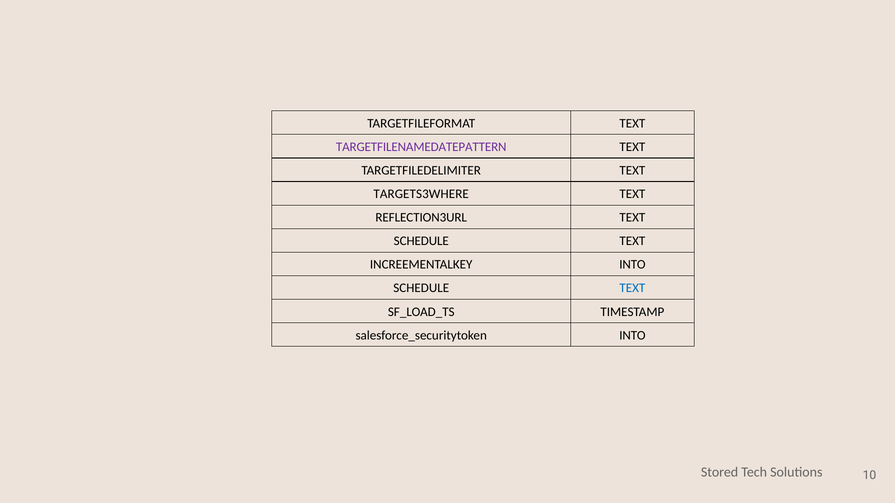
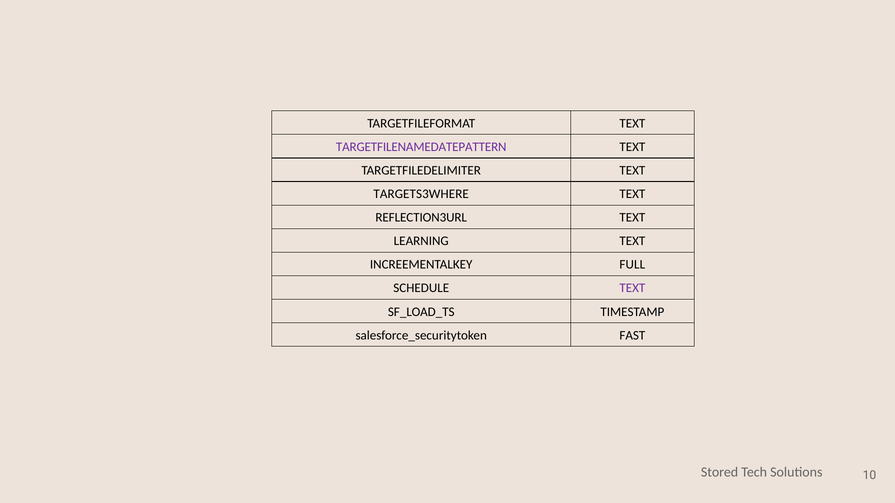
SCHEDULE at (421, 241): SCHEDULE -> LEARNING
INCREEMENTALKEY INTO: INTO -> FULL
TEXT at (632, 288) colour: blue -> purple
INTO at (632, 336): INTO -> FAST
